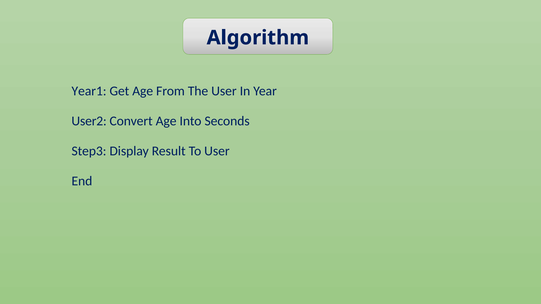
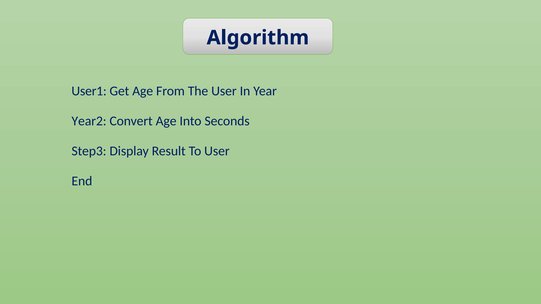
Year1: Year1 -> User1
User2: User2 -> Year2
